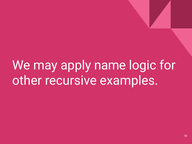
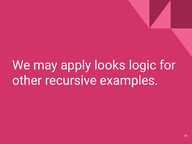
name: name -> looks
